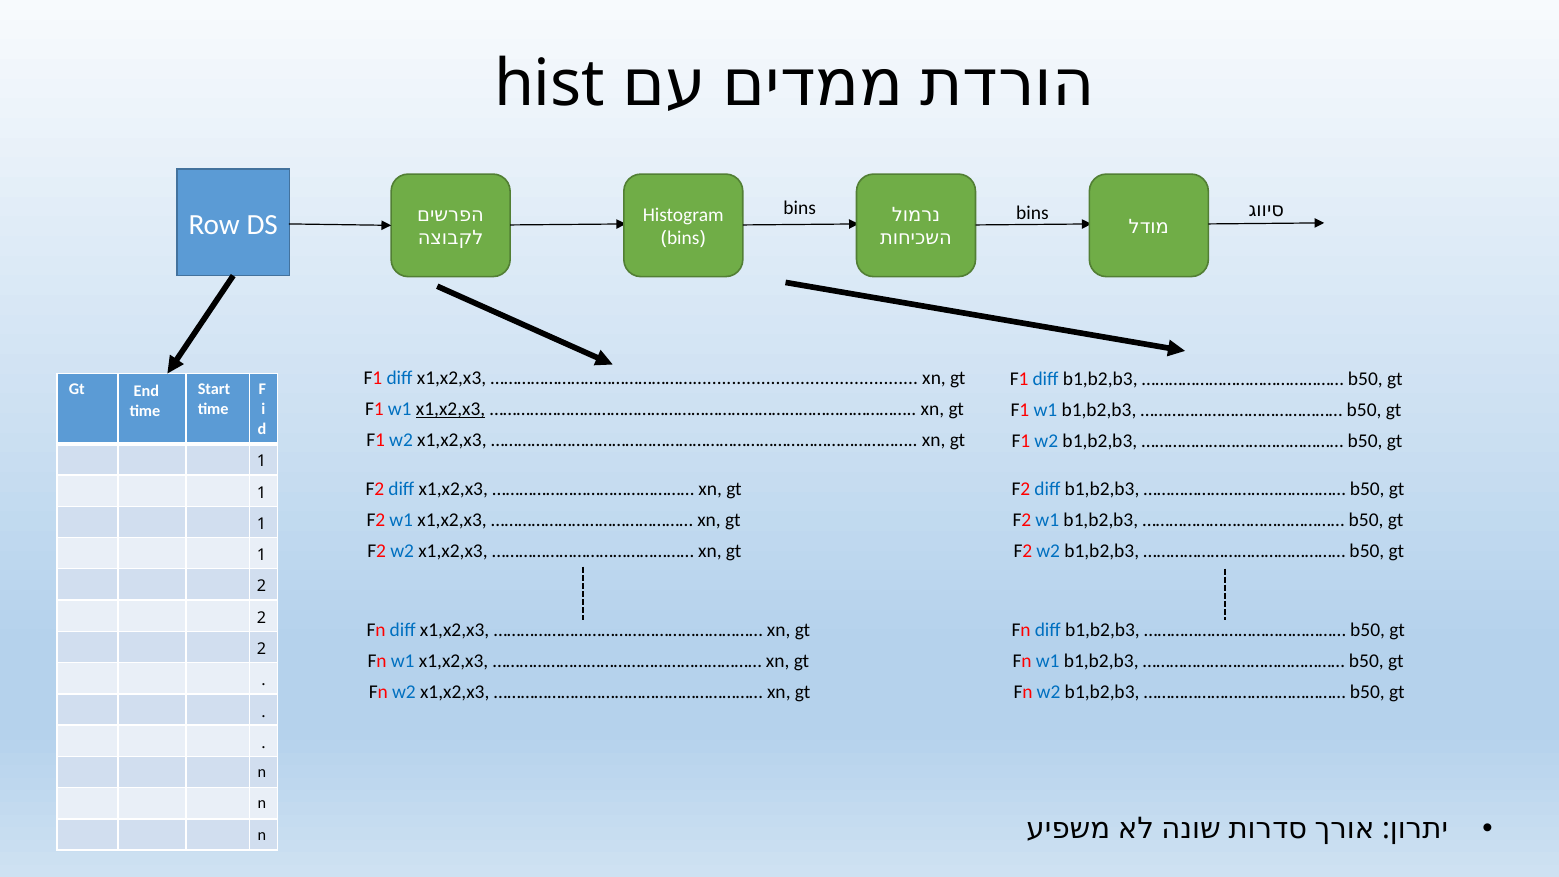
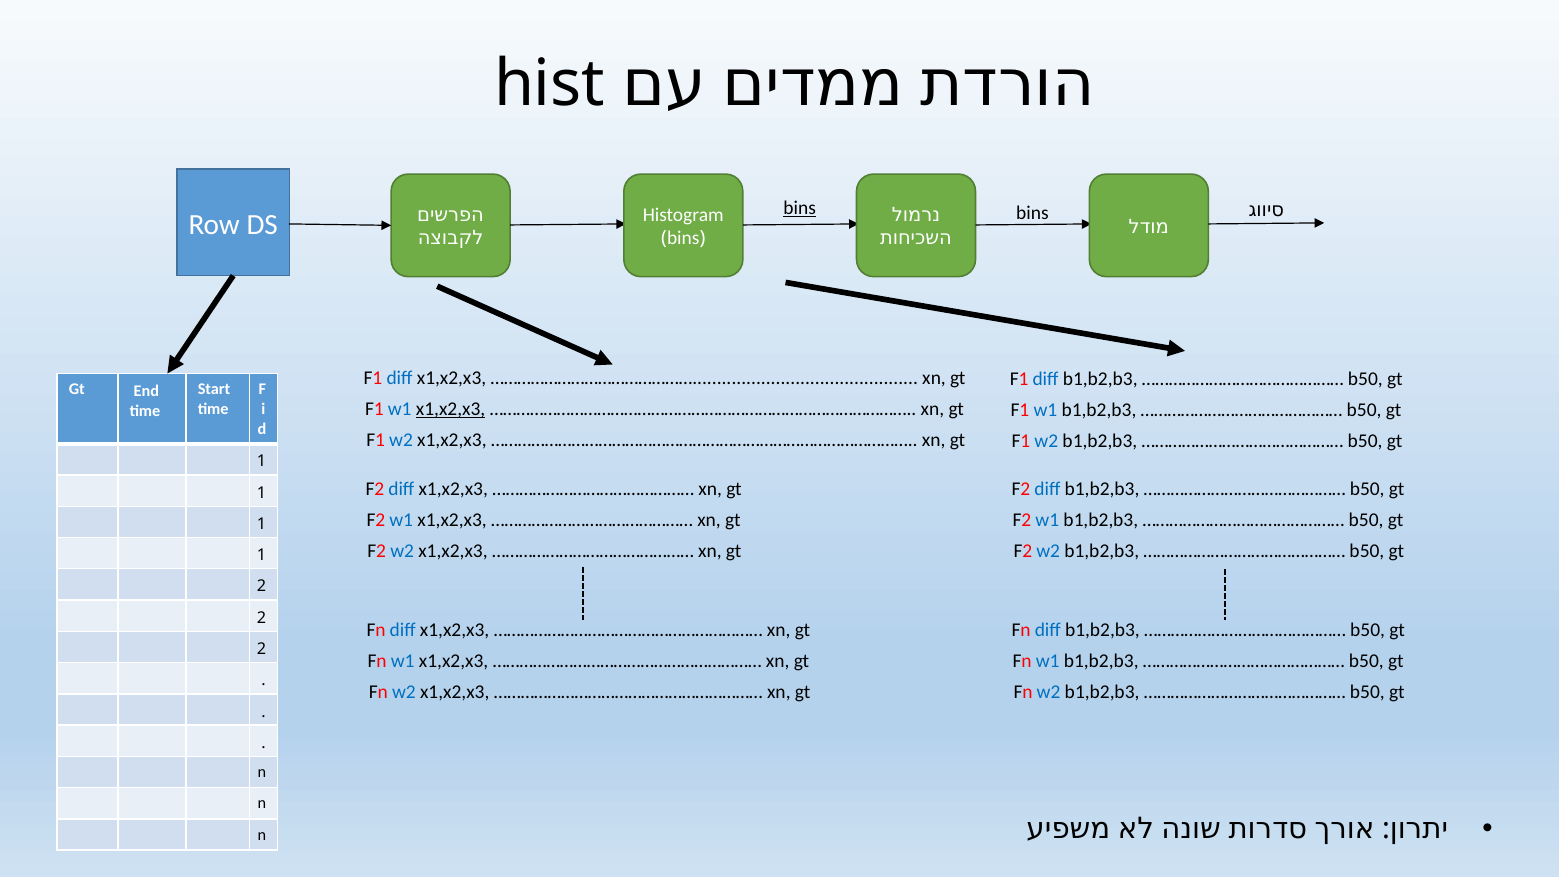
bins at (800, 208) underline: none -> present
